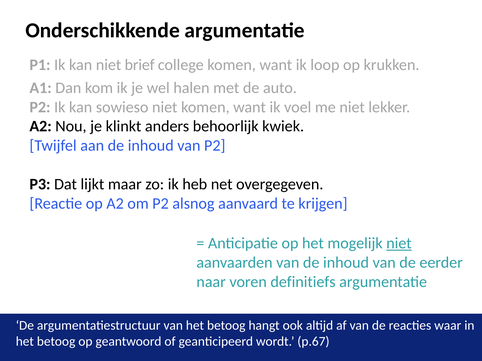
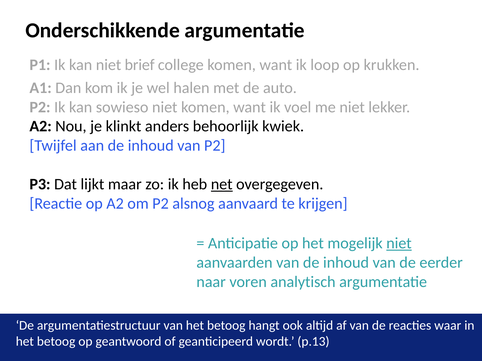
net underline: none -> present
definitiefs: definitiefs -> analytisch
p.67: p.67 -> p.13
